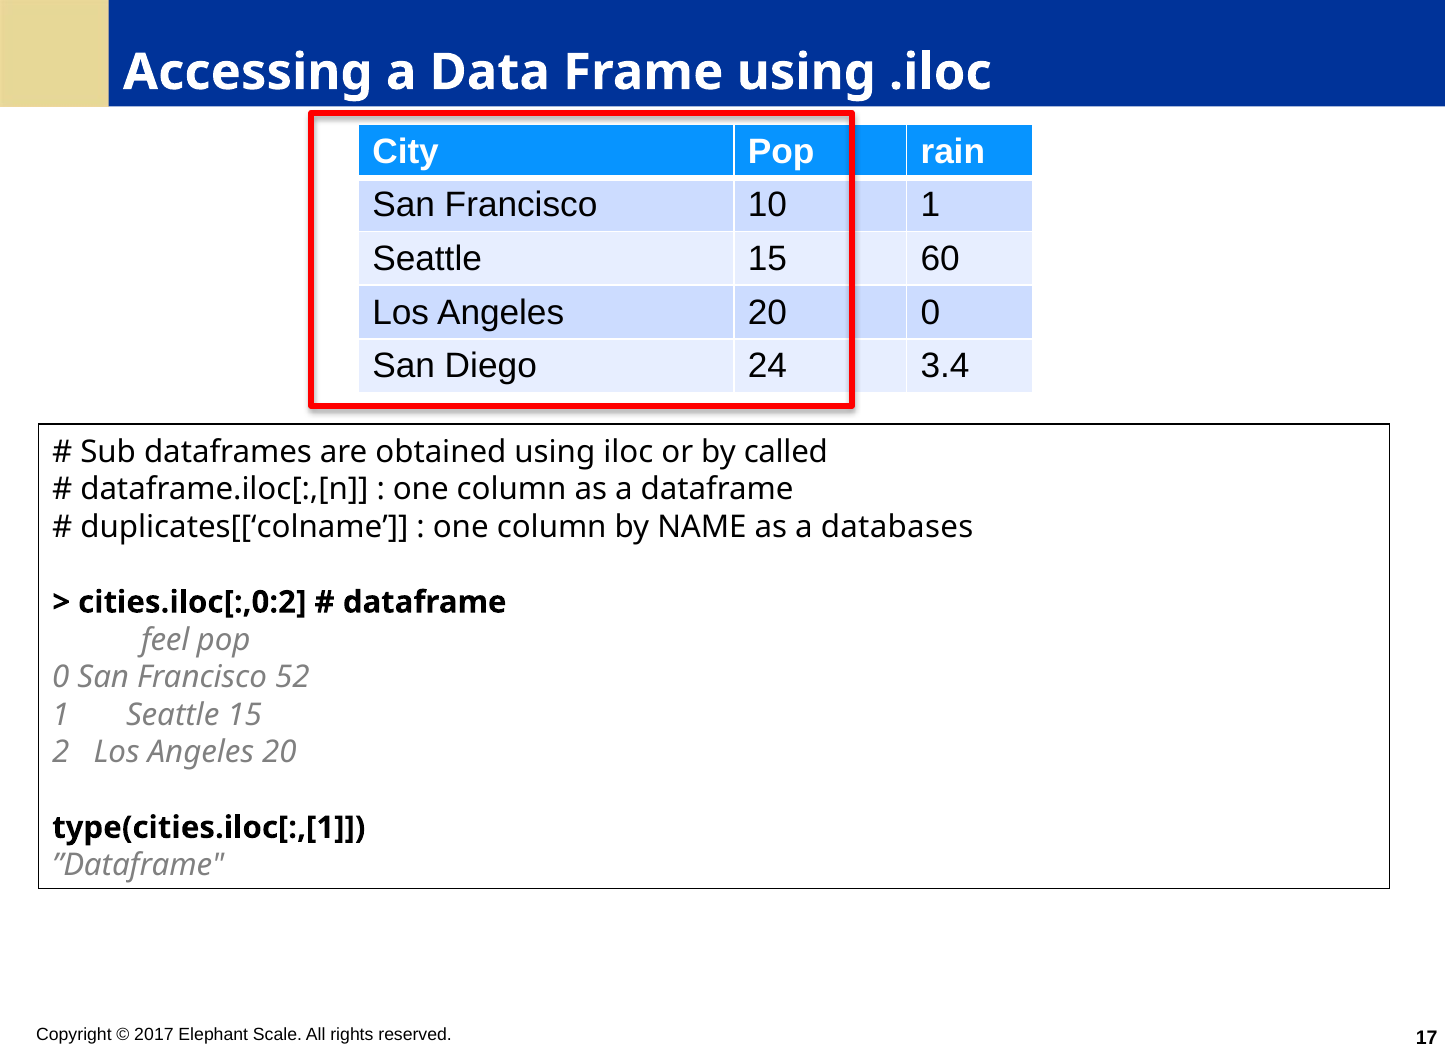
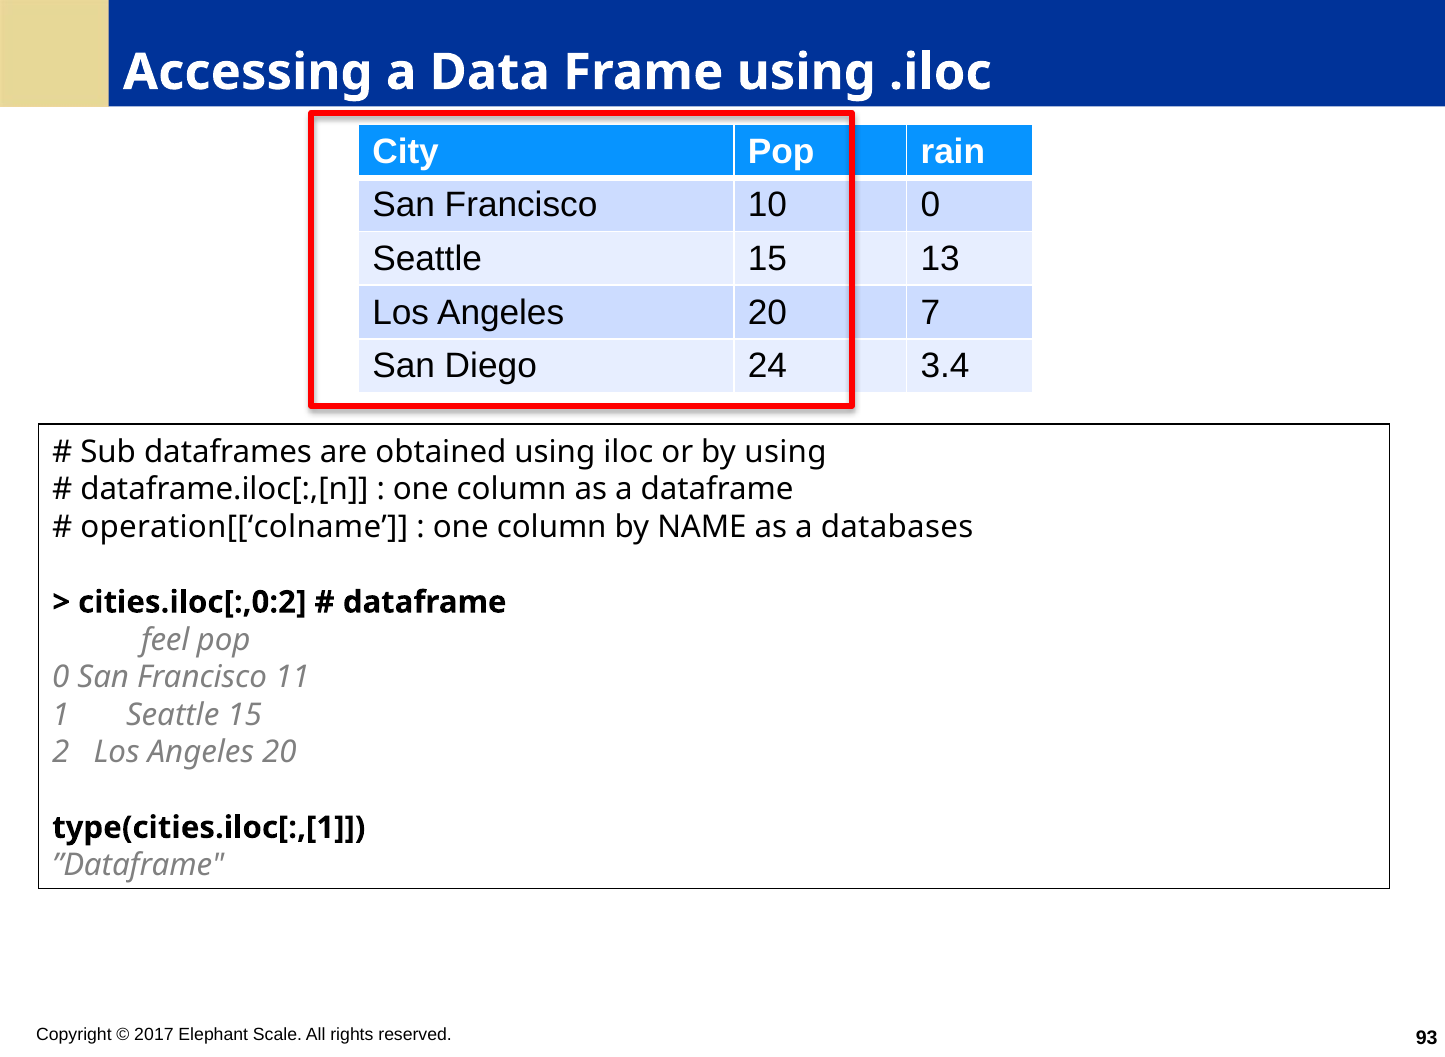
1 at (930, 205): 1 -> 0
60: 60 -> 13
0 at (930, 313): 0 -> 7
by called: called -> using
duplicates[[‘colname: duplicates[[‘colname -> operation[[‘colname
52: 52 -> 11
17: 17 -> 93
